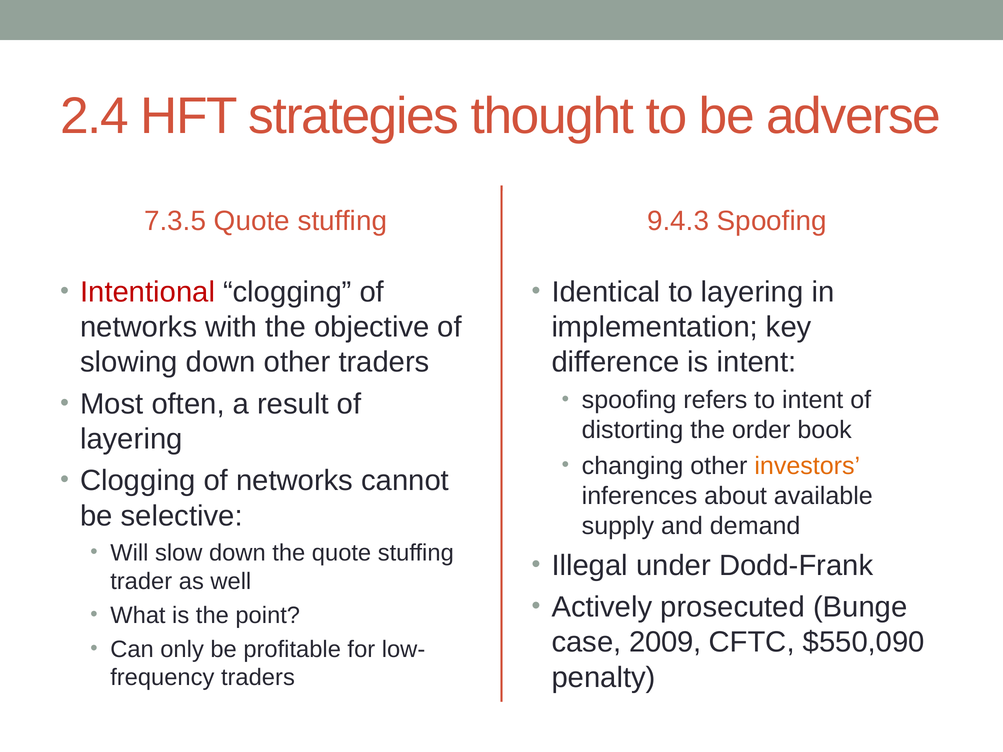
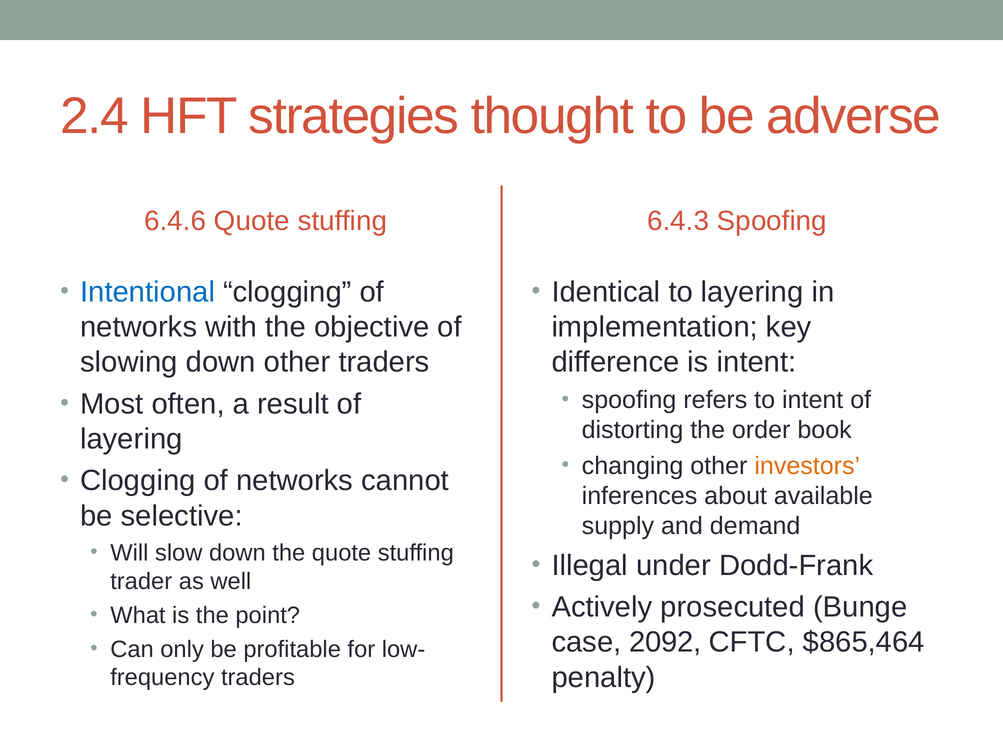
7.3.5: 7.3.5 -> 6.4.6
9.4.3: 9.4.3 -> 6.4.3
Intentional colour: red -> blue
2009: 2009 -> 2092
$550,090: $550,090 -> $865,464
